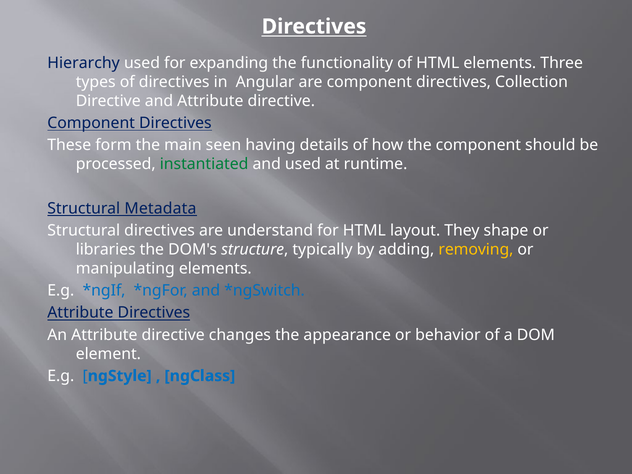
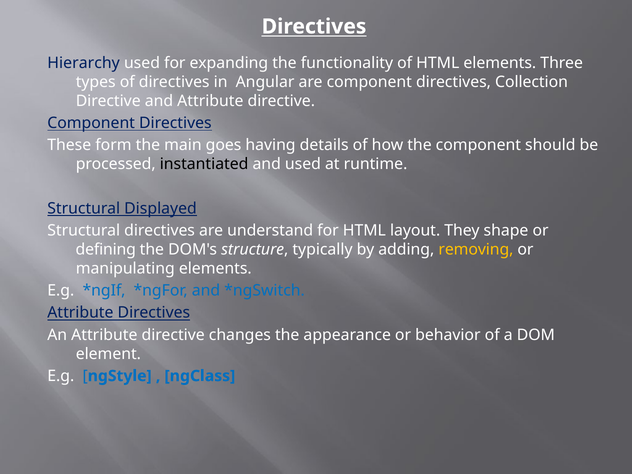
seen: seen -> goes
instantiated colour: green -> black
Metadata: Metadata -> Displayed
libraries: libraries -> defining
